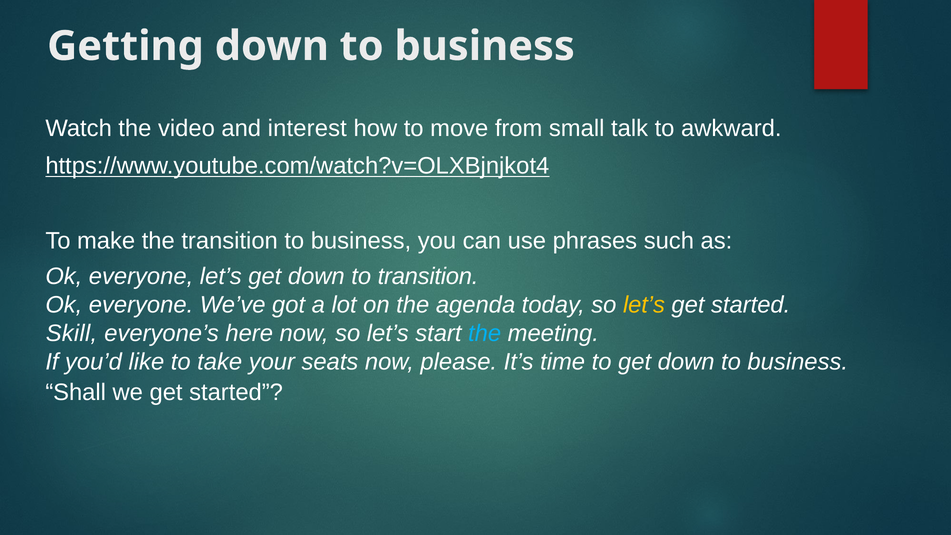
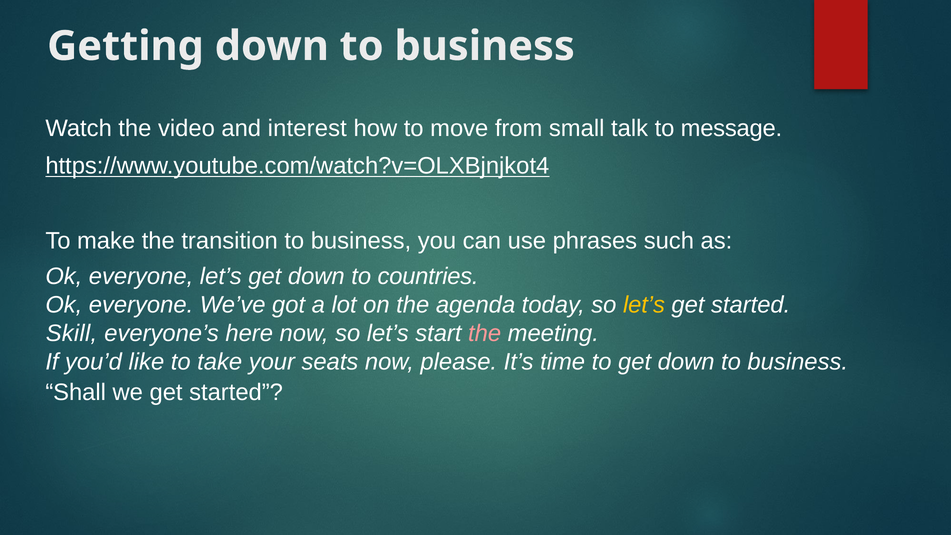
awkward: awkward -> message
to transition: transition -> countries
the at (485, 333) colour: light blue -> pink
